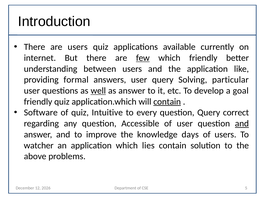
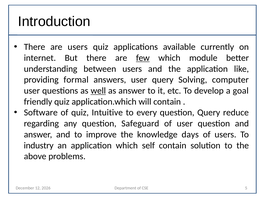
which friendly: friendly -> module
particular: particular -> computer
contain at (167, 102) underline: present -> none
correct: correct -> reduce
Accessible: Accessible -> Safeguard
and at (242, 124) underline: present -> none
watcher: watcher -> industry
lies: lies -> self
